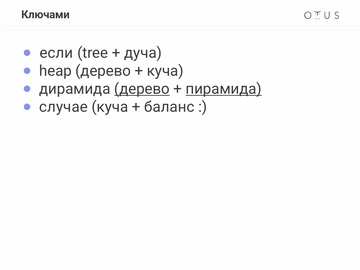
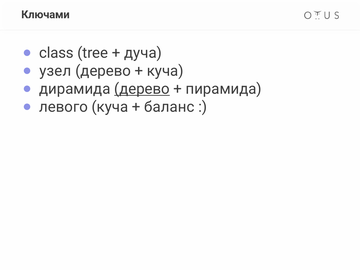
если: если -> class
heap: heap -> узел
пирамида underline: present -> none
случае: случае -> левого
